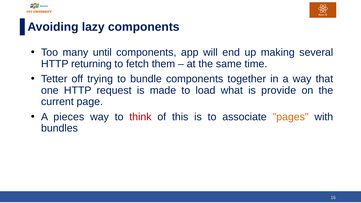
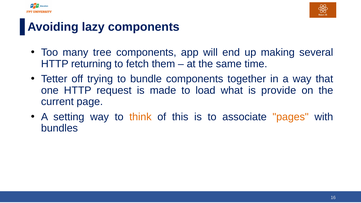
until: until -> tree
pieces: pieces -> setting
think colour: red -> orange
